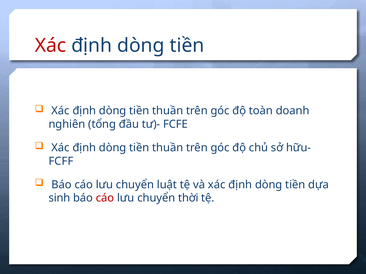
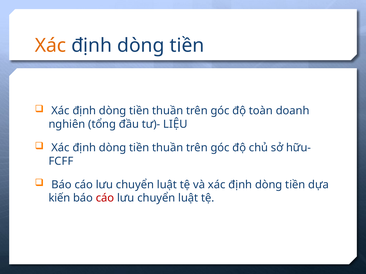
Xác at (51, 46) colour: red -> orange
FCFE: FCFE -> LIỆU
sinh: sinh -> kiến
thời at (188, 198): thời -> luật
